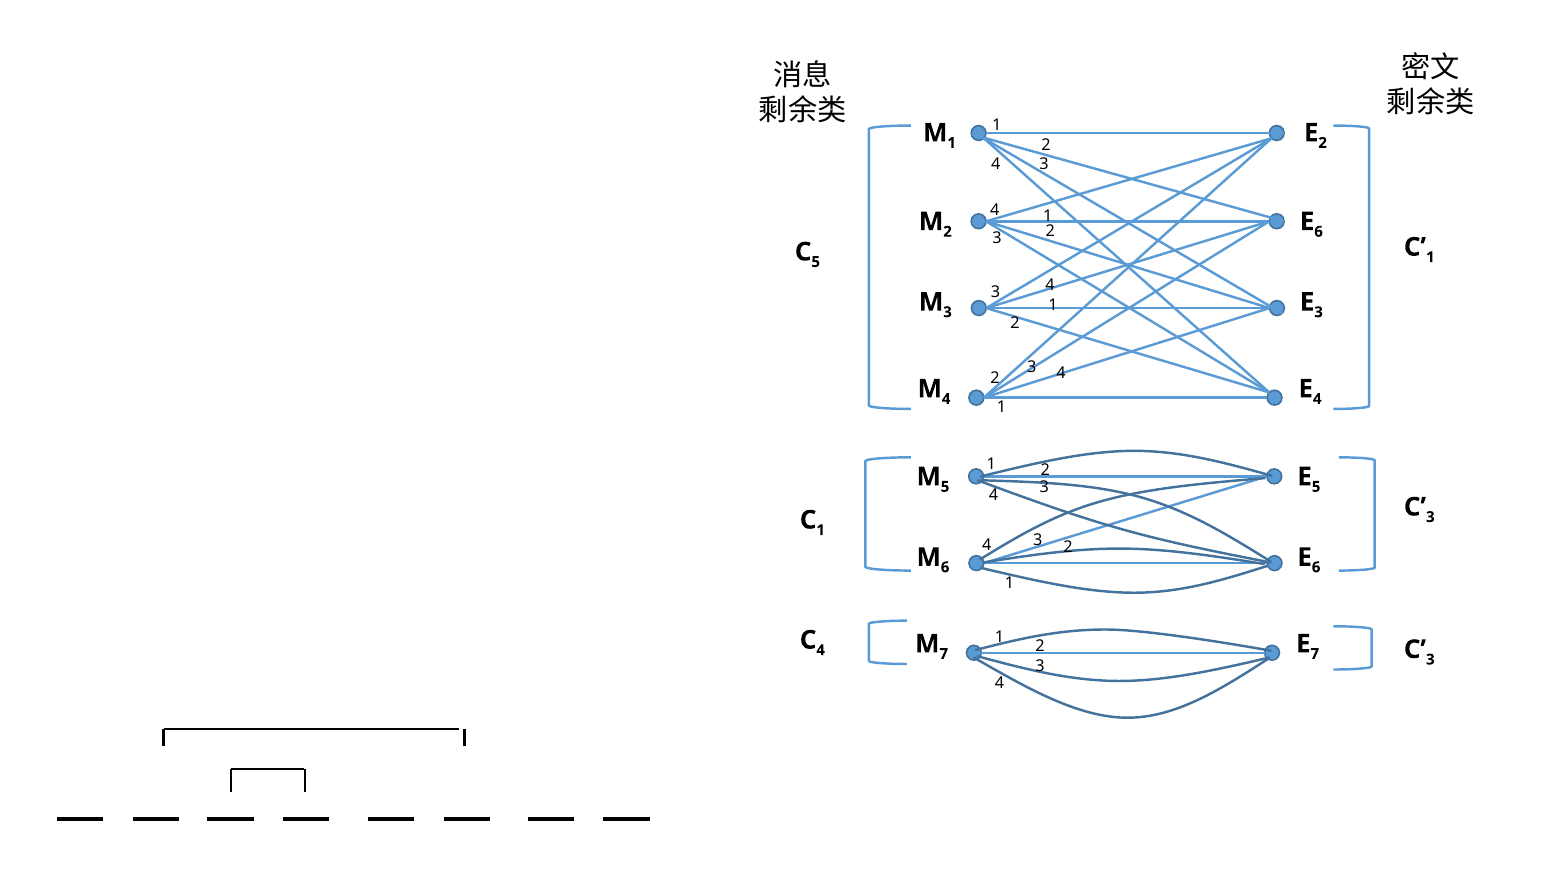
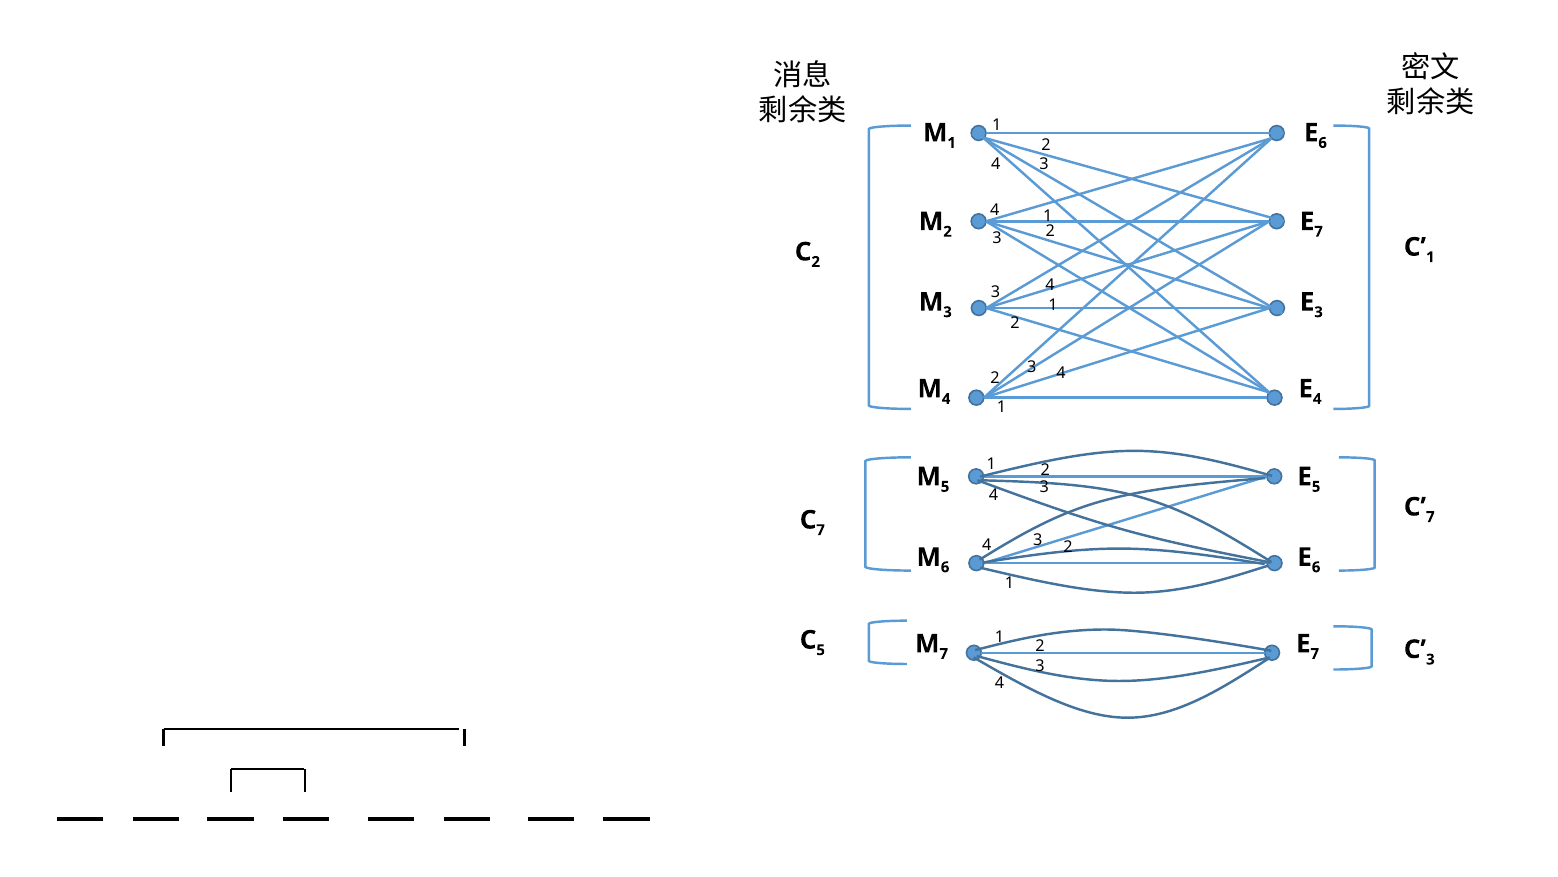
2 at (1323, 143): 2 -> 6
6 at (1319, 232): 6 -> 7
5 at (816, 262): 5 -> 2
3 at (1430, 517): 3 -> 7
1 at (821, 530): 1 -> 7
4 at (821, 650): 4 -> 5
